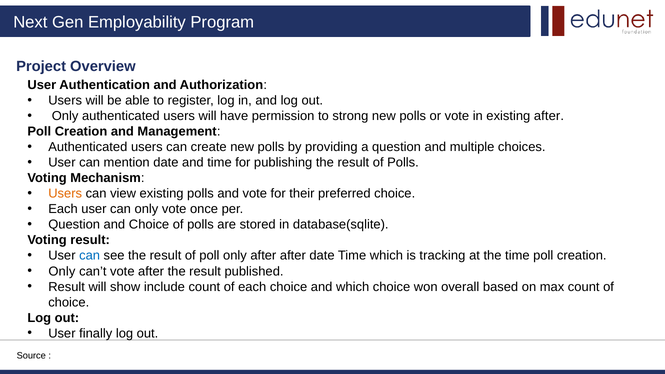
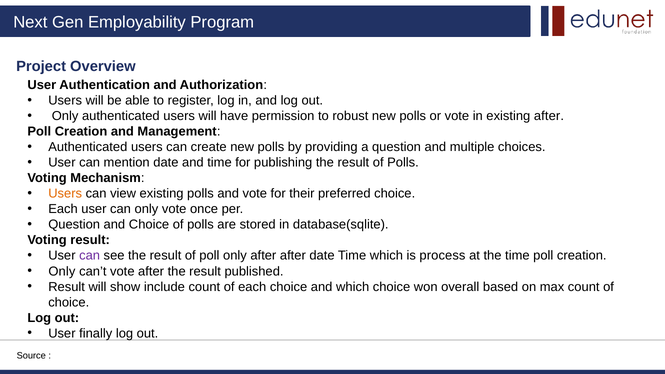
strong: strong -> robust
can at (90, 256) colour: blue -> purple
tracking: tracking -> process
